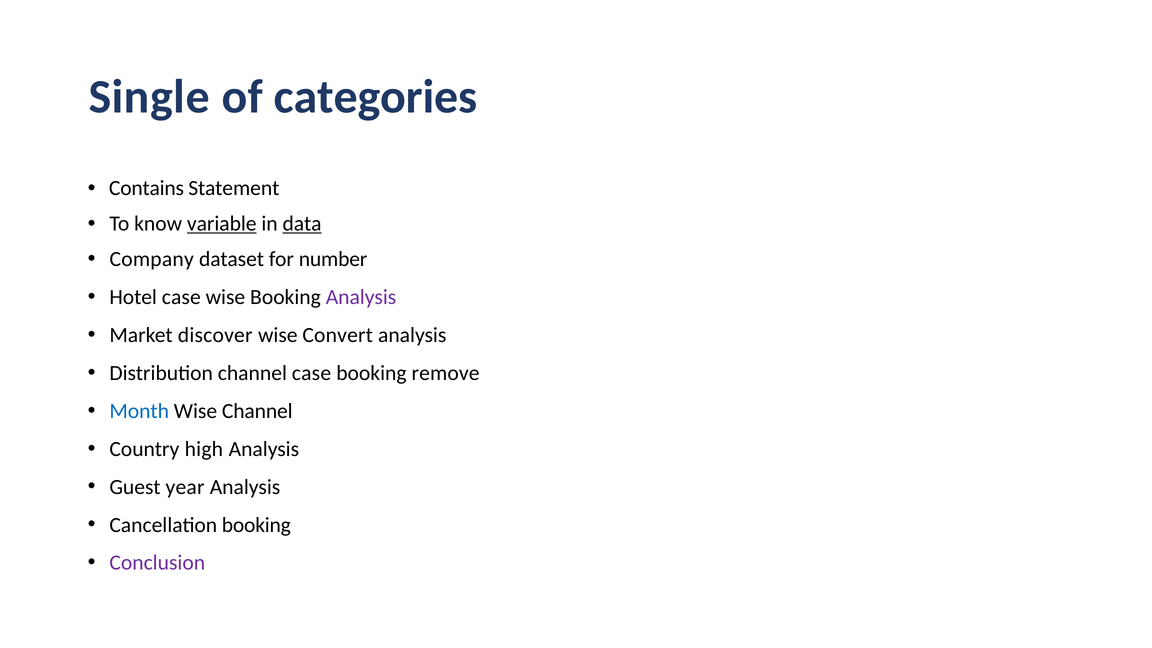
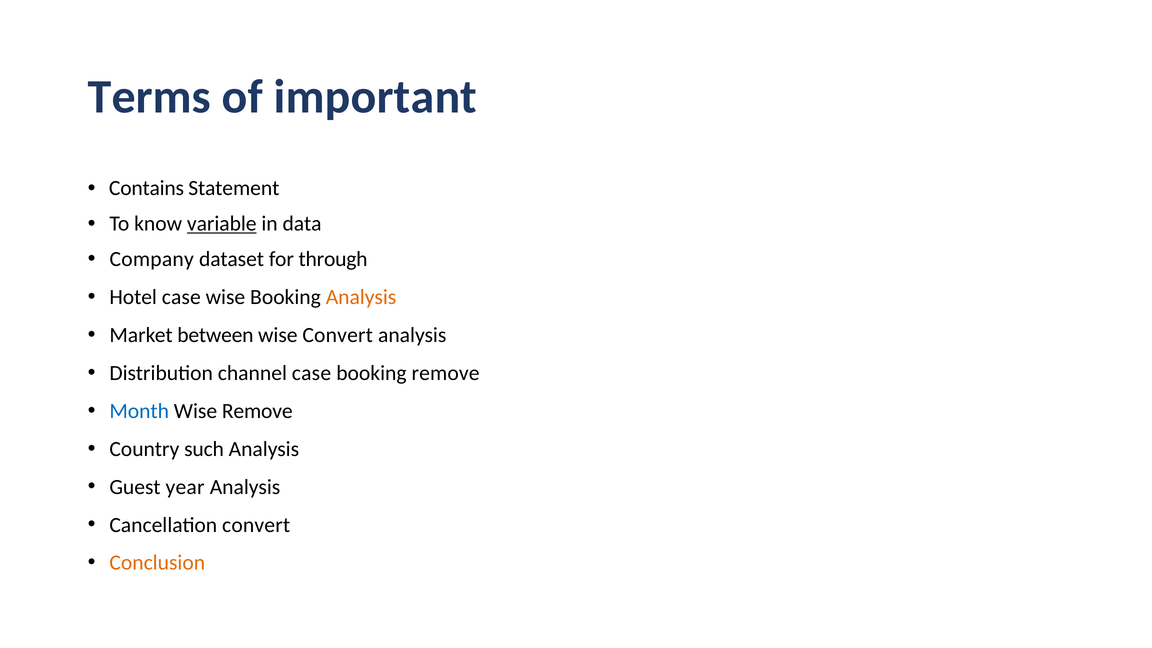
Single: Single -> Terms
categories: categories -> important
data underline: present -> none
number: number -> through
Analysis at (361, 297) colour: purple -> orange
discover: discover -> between
Wise Channel: Channel -> Remove
high: high -> such
Cancellation booking: booking -> convert
Conclusion colour: purple -> orange
